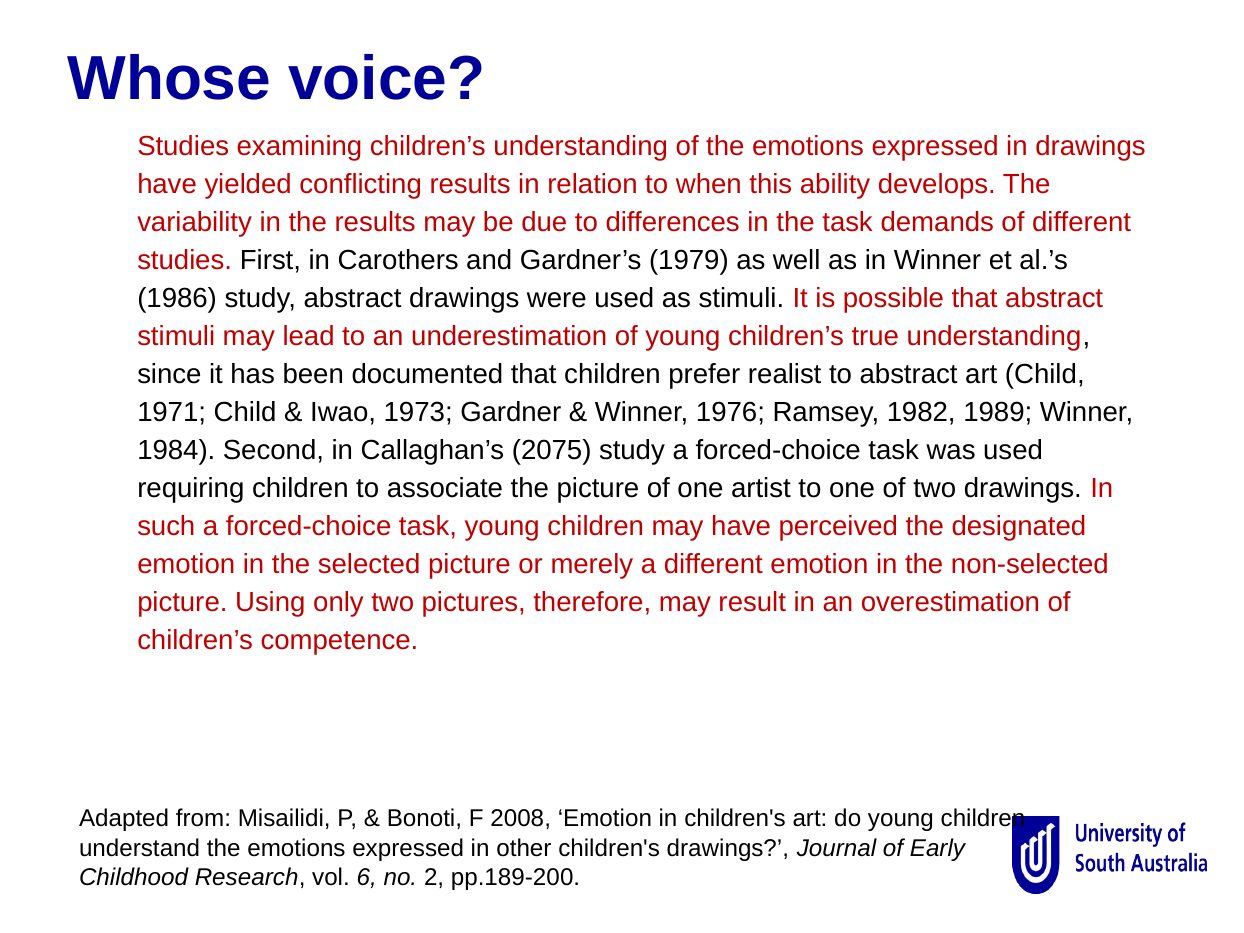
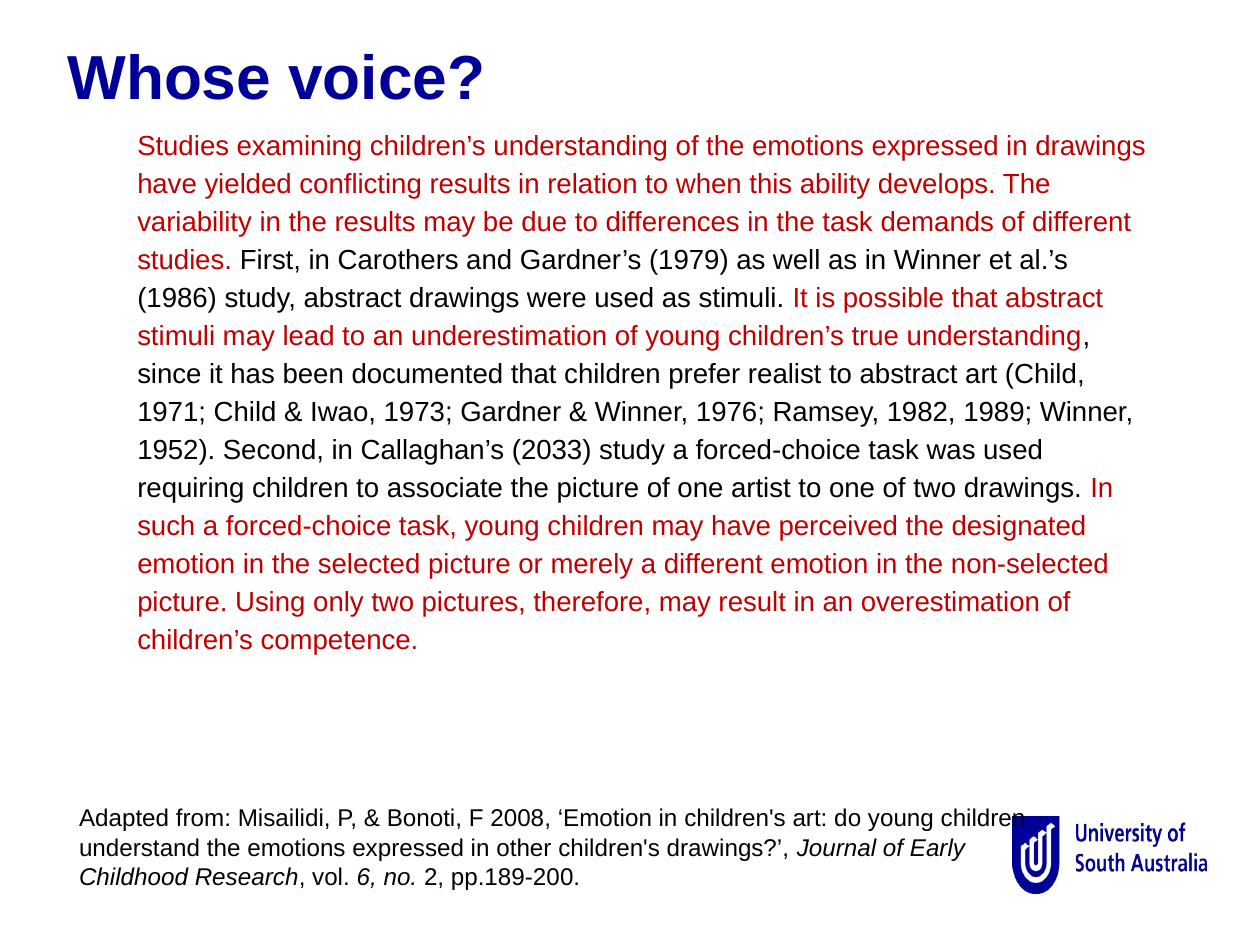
1984: 1984 -> 1952
2075: 2075 -> 2033
